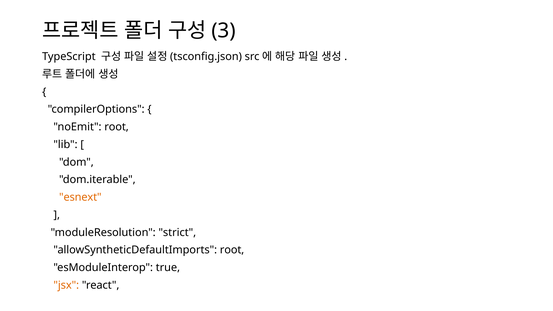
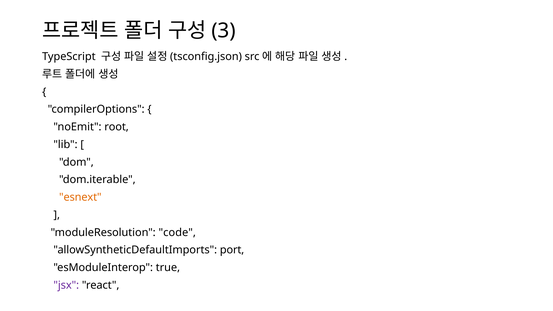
strict: strict -> code
allowSyntheticDefaultImports root: root -> port
jsx colour: orange -> purple
